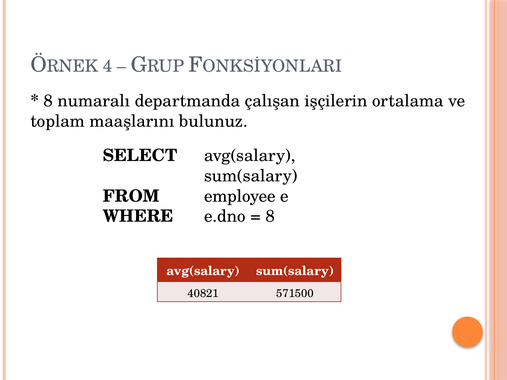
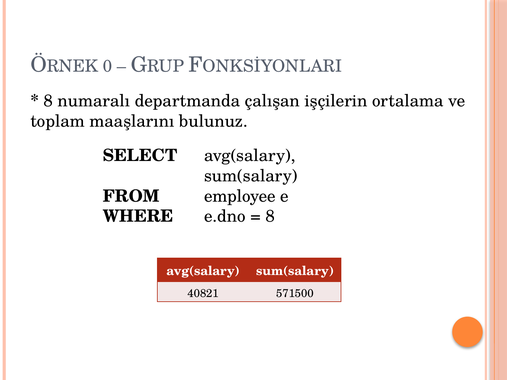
4: 4 -> 0
